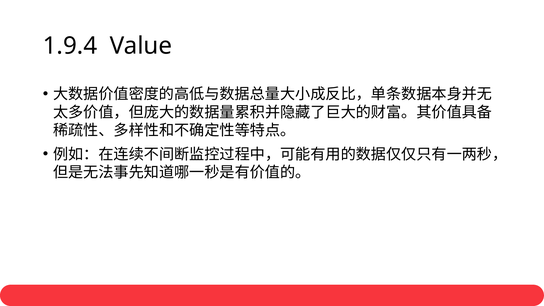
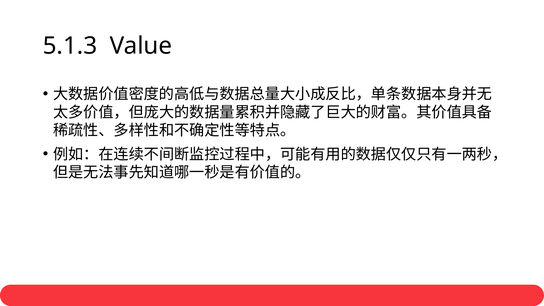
1.9.4: 1.9.4 -> 5.1.3
